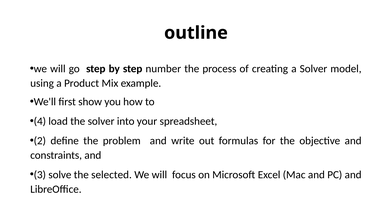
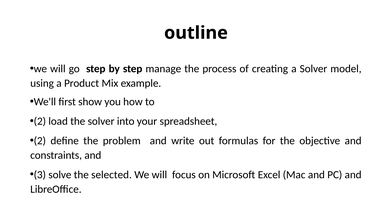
number: number -> manage
4 at (40, 122): 4 -> 2
